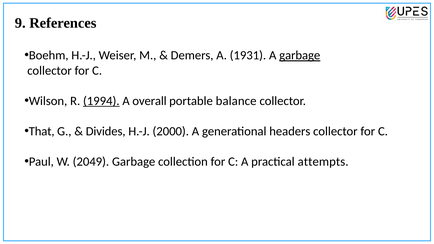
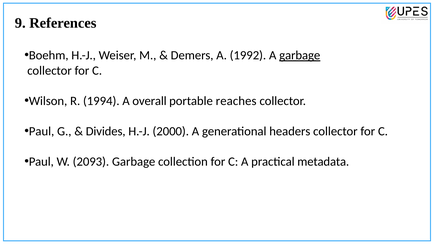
1931: 1931 -> 1992
1994 underline: present -> none
balance: balance -> reaches
That at (42, 131): That -> Paul
2049: 2049 -> 2093
attempts: attempts -> metadata
